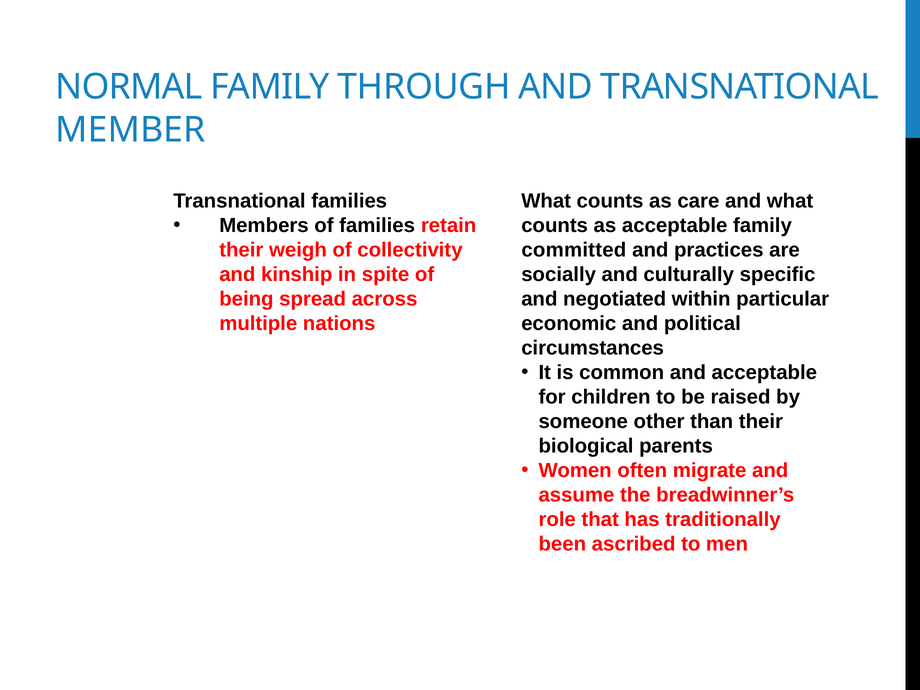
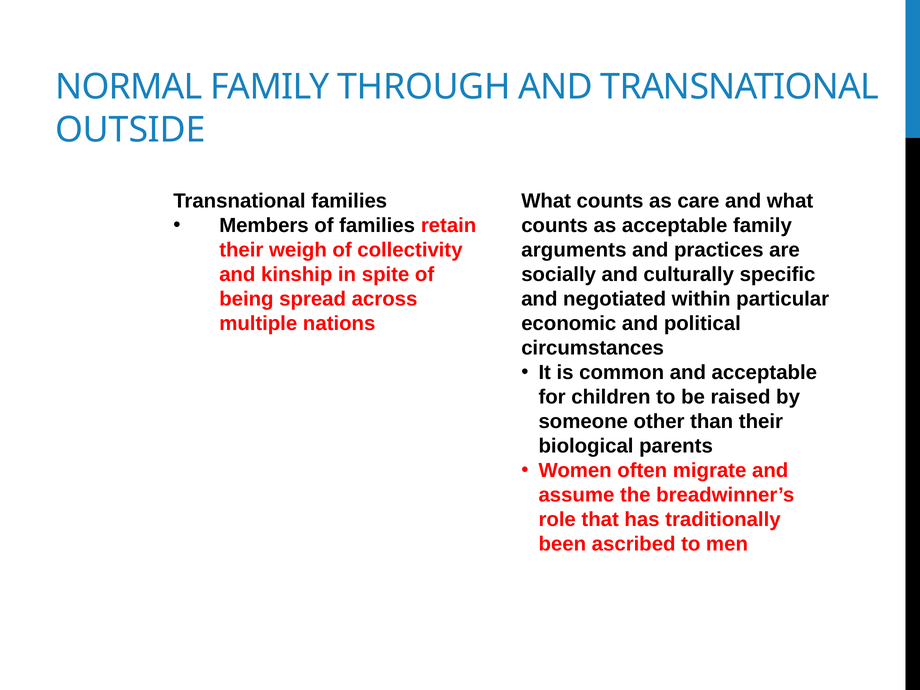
MEMBER: MEMBER -> OUTSIDE
committed: committed -> arguments
